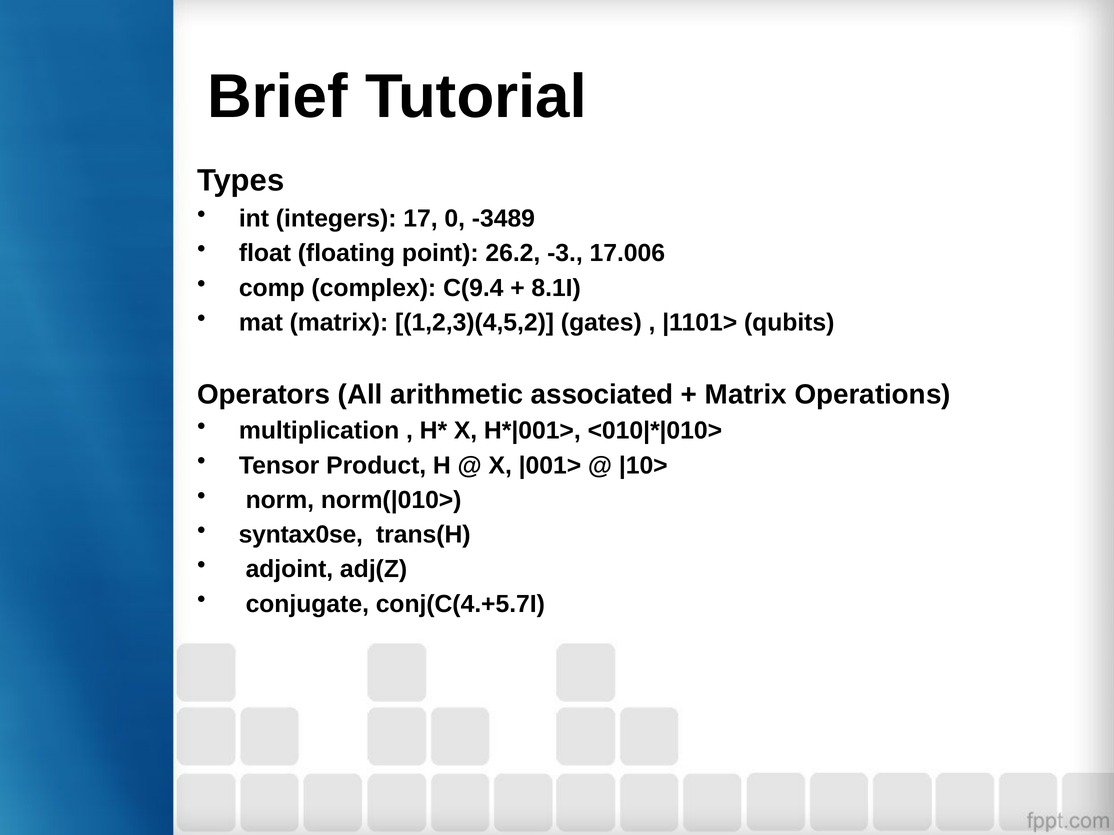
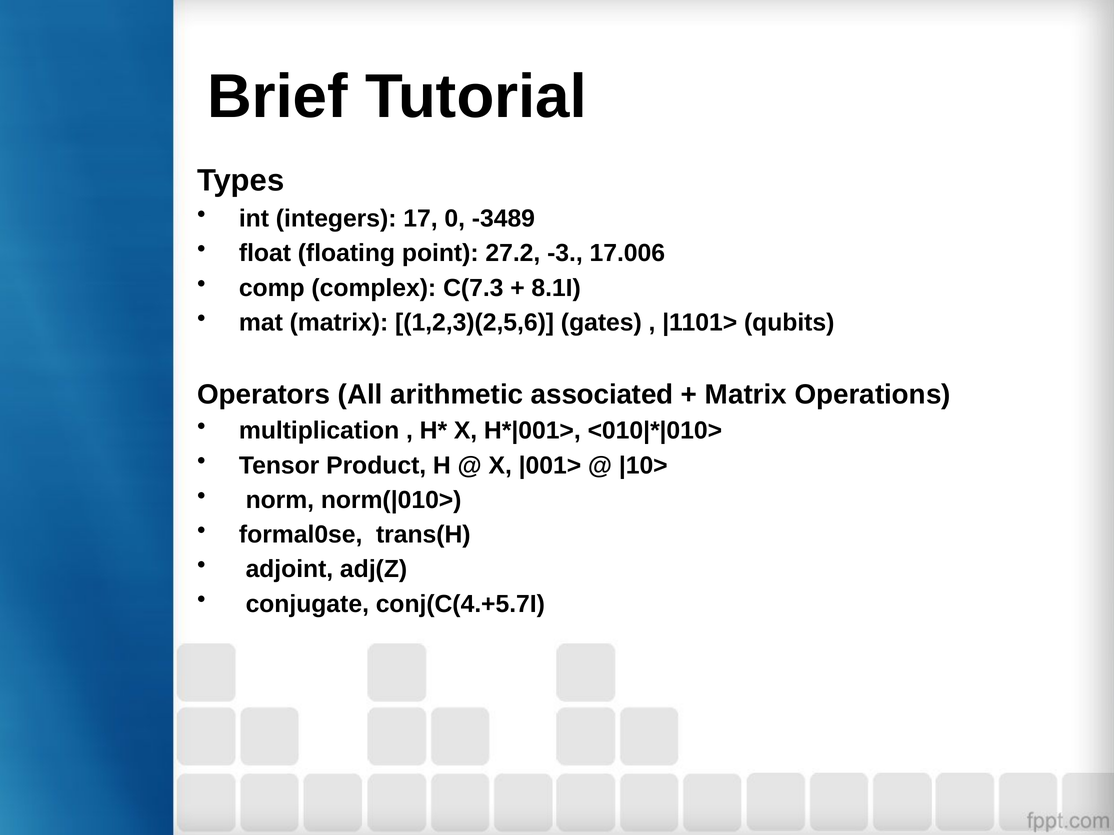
26.2: 26.2 -> 27.2
C(9.4: C(9.4 -> C(7.3
1,2,3)(4,5,2: 1,2,3)(4,5,2 -> 1,2,3)(2,5,6
syntax0se: syntax0se -> formal0se
